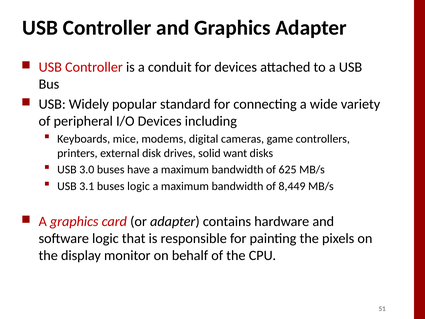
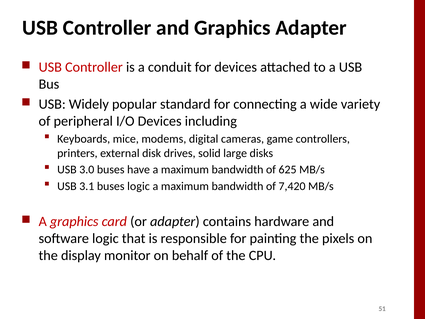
want: want -> large
8,449: 8,449 -> 7,420
